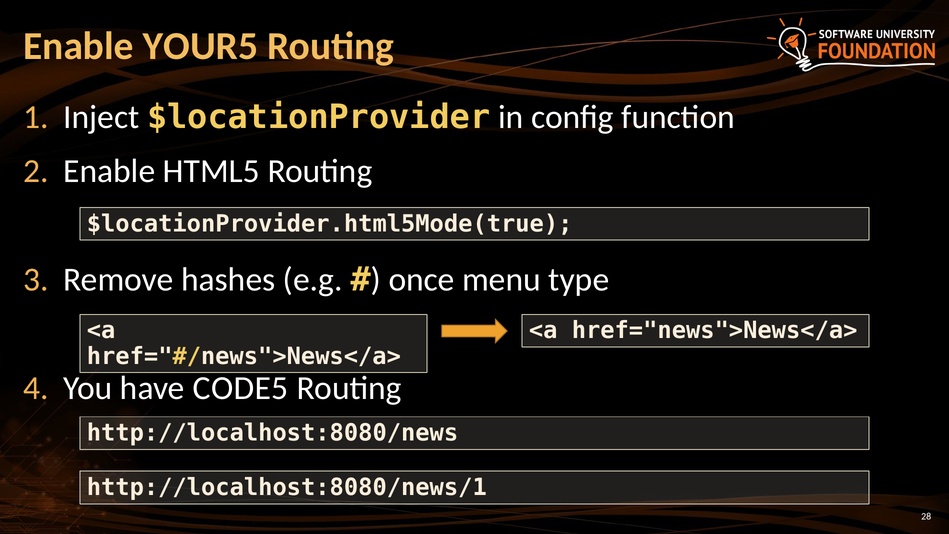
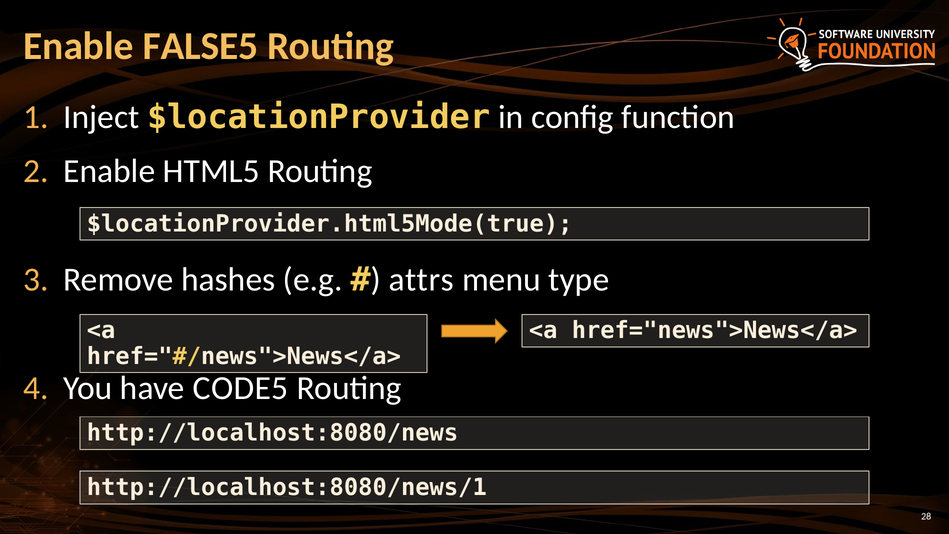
YOUR5: YOUR5 -> FALSE5
once: once -> attrs
